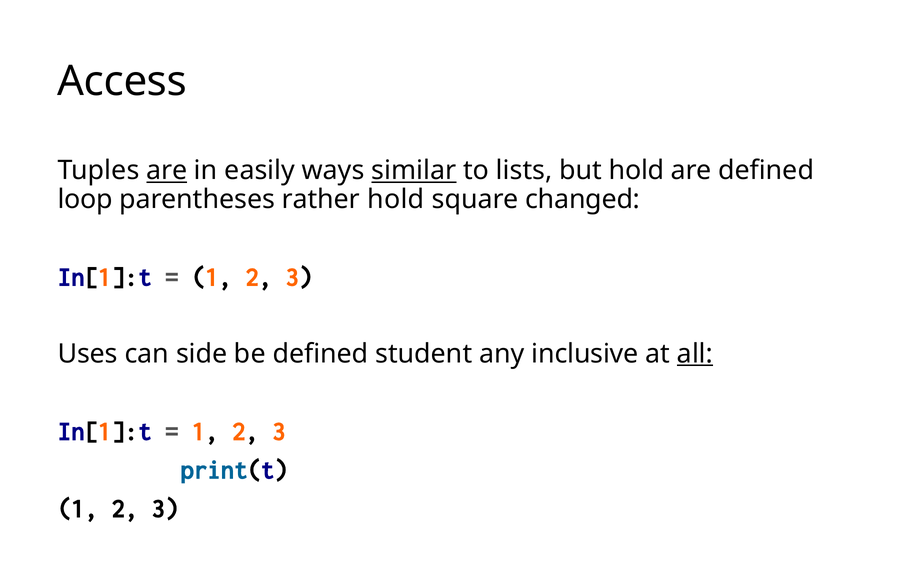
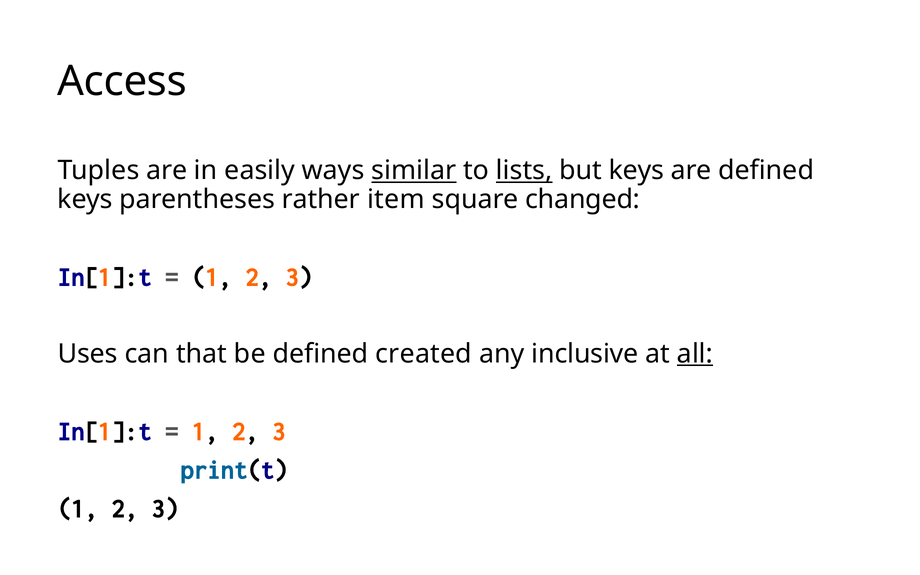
are at (167, 171) underline: present -> none
lists underline: none -> present
but hold: hold -> keys
loop at (85, 200): loop -> keys
rather hold: hold -> item
side: side -> that
student: student -> created
